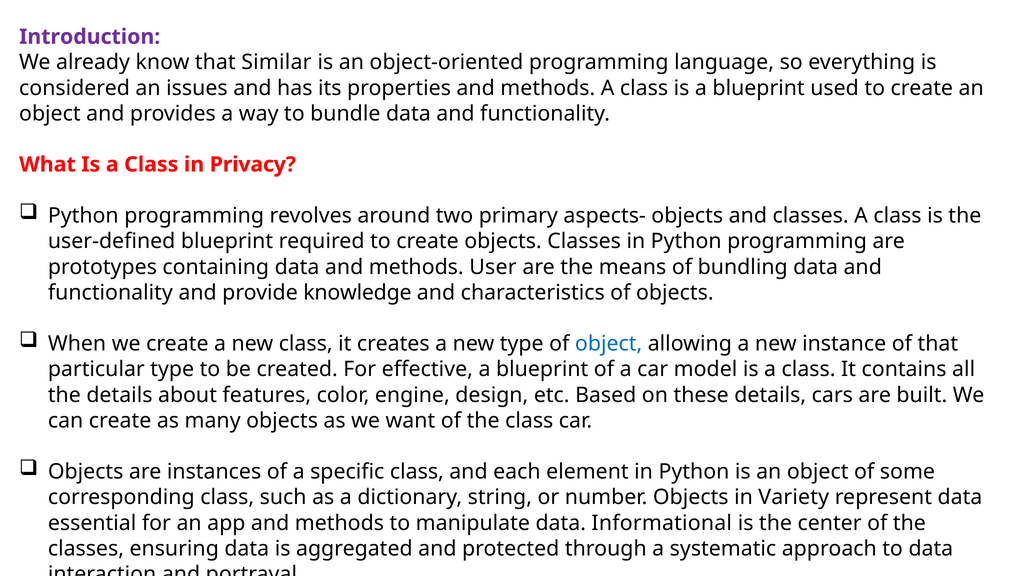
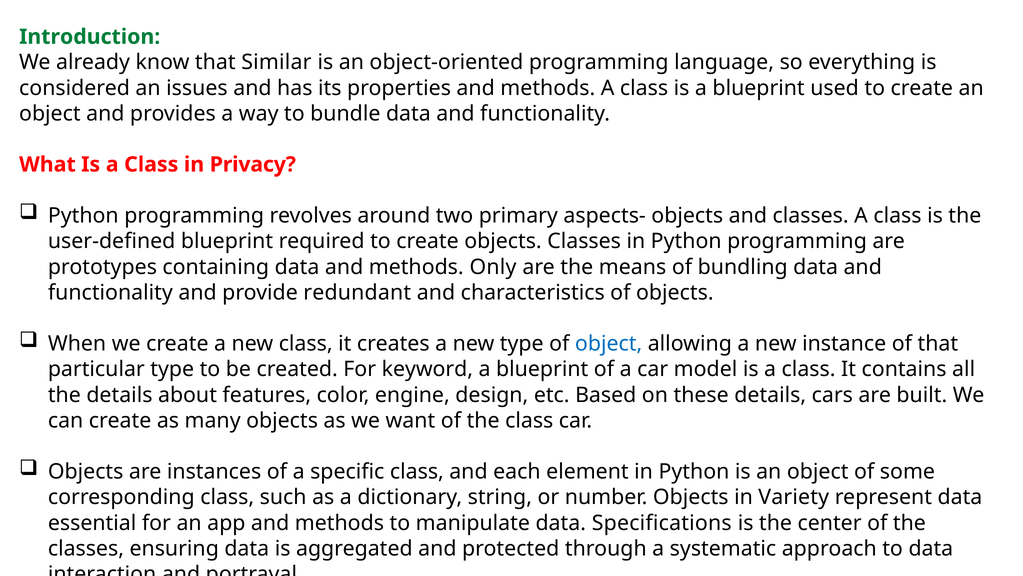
Introduction colour: purple -> green
User: User -> Only
knowledge: knowledge -> redundant
effective: effective -> keyword
Informational: Informational -> Specifications
